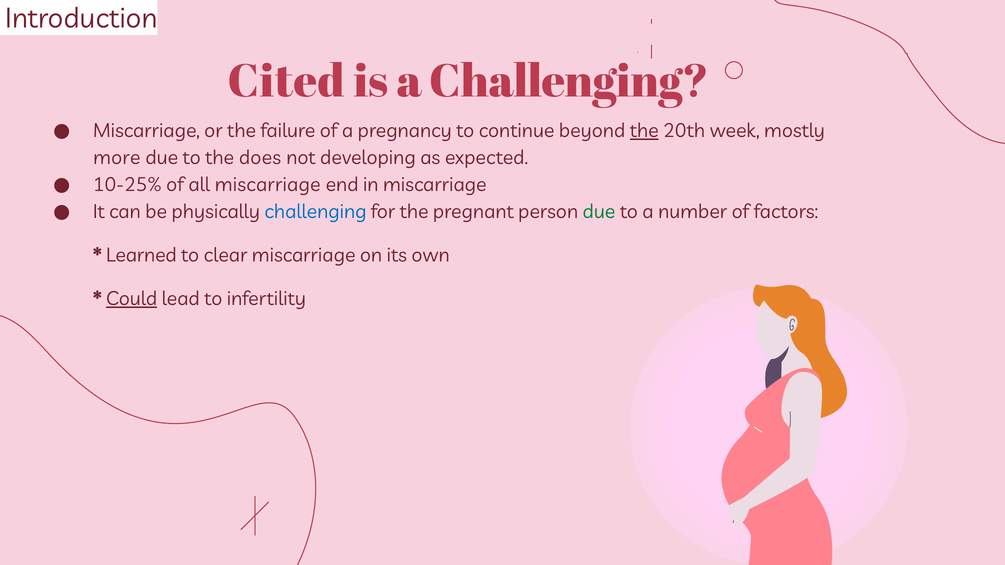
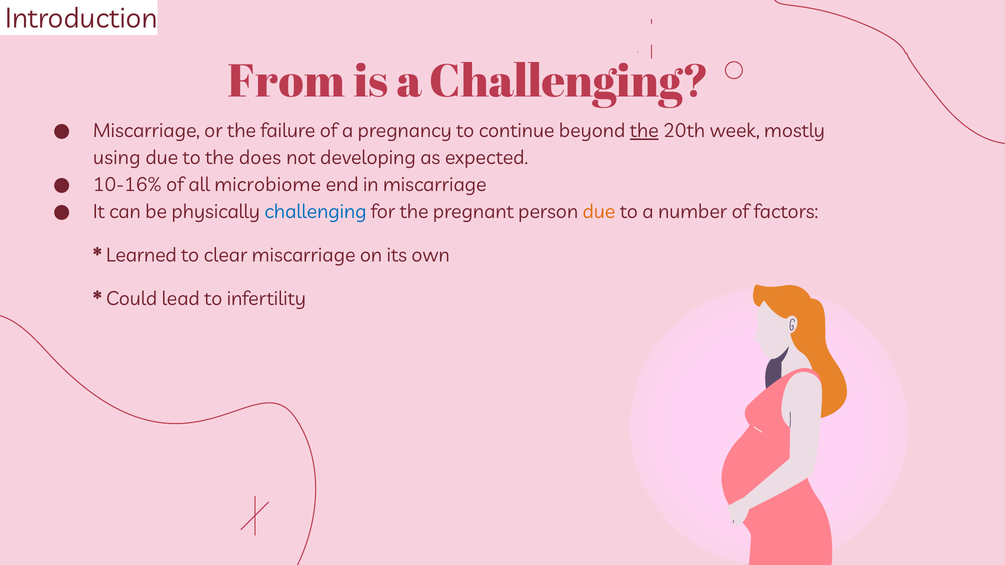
Cited: Cited -> From
more: more -> using
10-25%: 10-25% -> 10-16%
all miscarriage: miscarriage -> microbiome
due at (599, 212) colour: green -> orange
Could underline: present -> none
